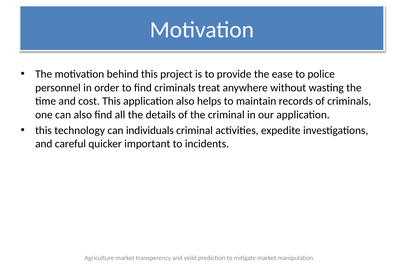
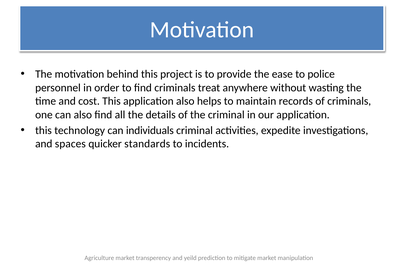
careful: careful -> spaces
important: important -> standards
